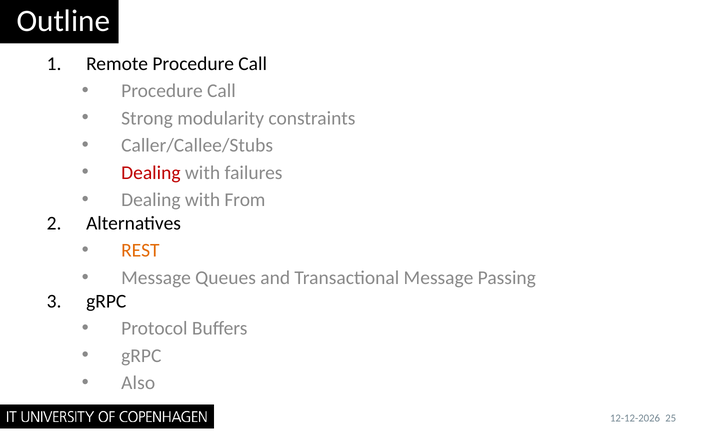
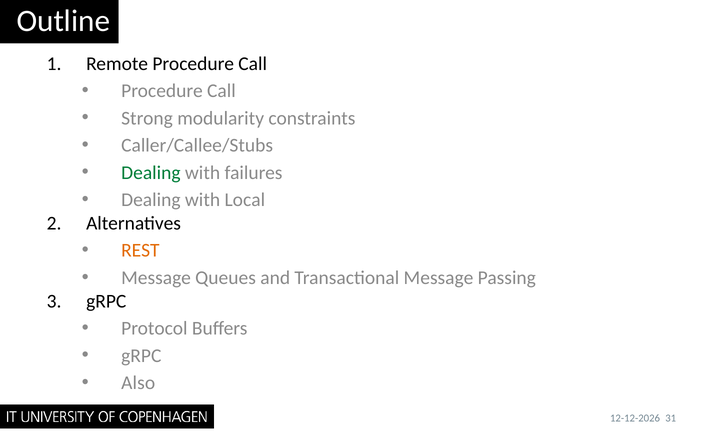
Dealing at (151, 173) colour: red -> green
From: From -> Local
25: 25 -> 31
